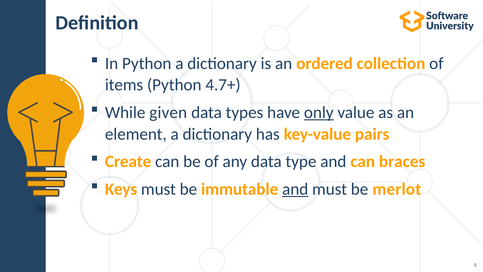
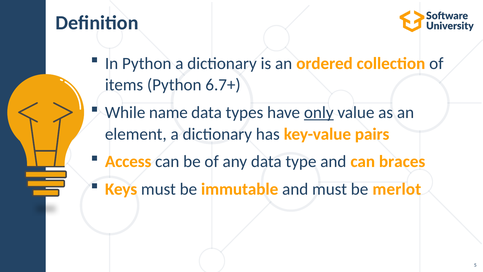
4.7+: 4.7+ -> 6.7+
given: given -> name
Create: Create -> Access
and at (295, 189) underline: present -> none
